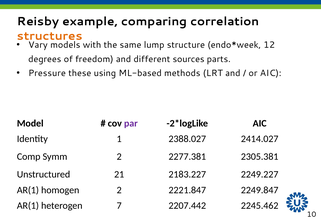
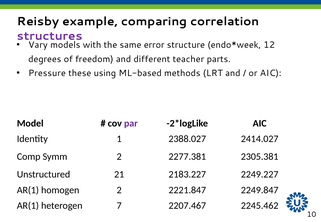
structures colour: orange -> purple
lump: lump -> error
sources: sources -> teacher
2207.442: 2207.442 -> 2207.467
